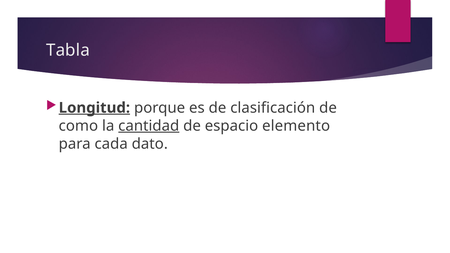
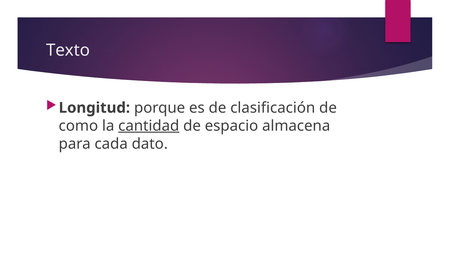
Tabla: Tabla -> Texto
Longitud underline: present -> none
elemento: elemento -> almacena
